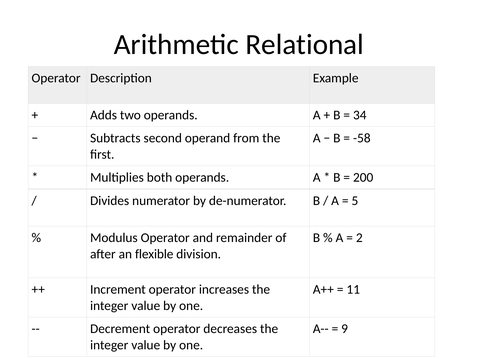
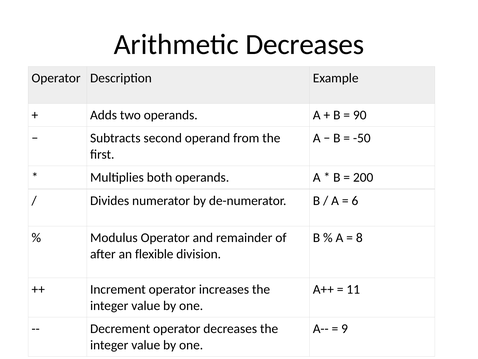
Arithmetic Relational: Relational -> Decreases
34: 34 -> 90
-58: -58 -> -50
5: 5 -> 6
2: 2 -> 8
